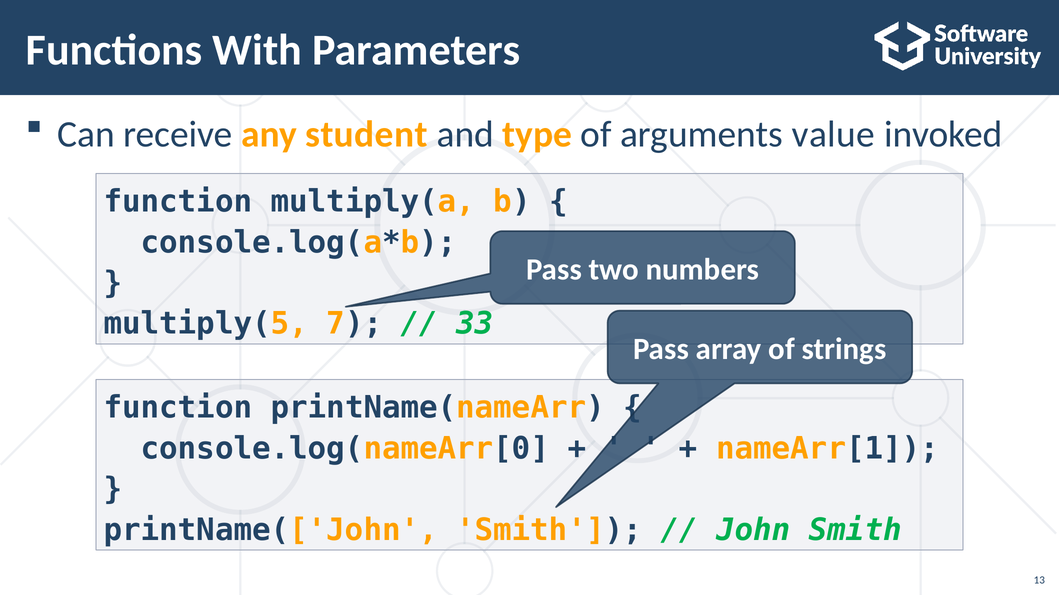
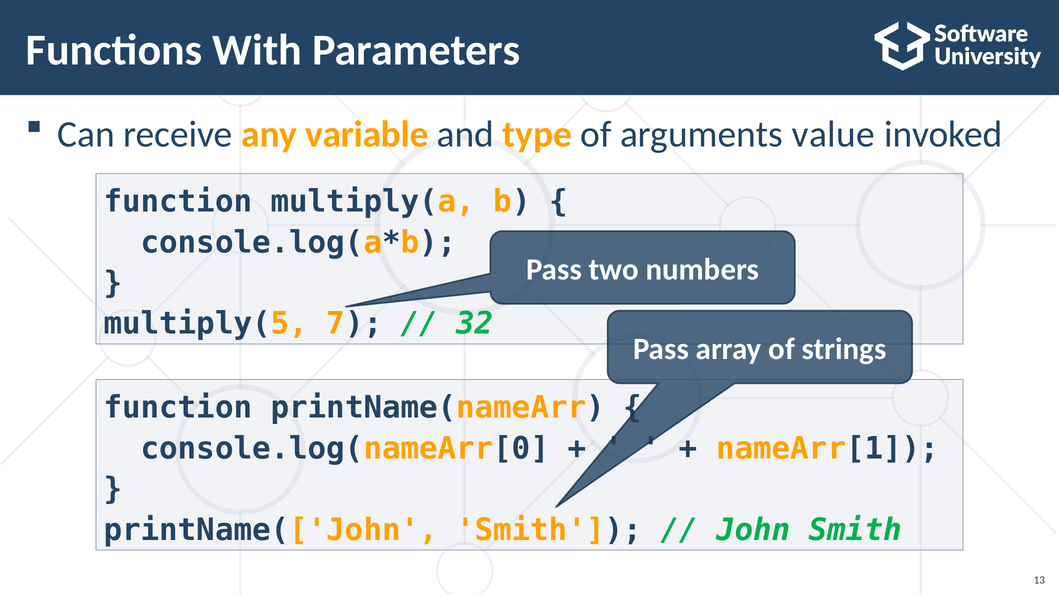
student: student -> variable
33: 33 -> 32
